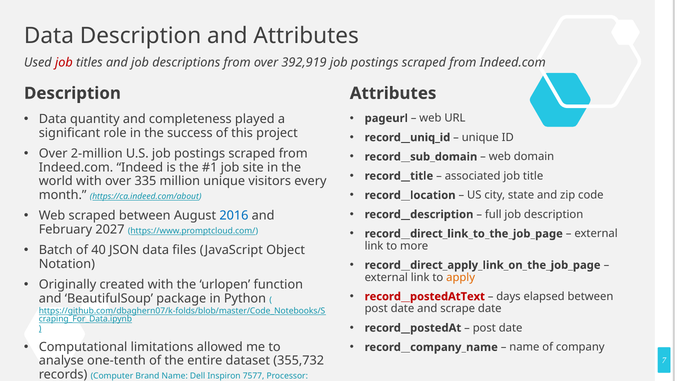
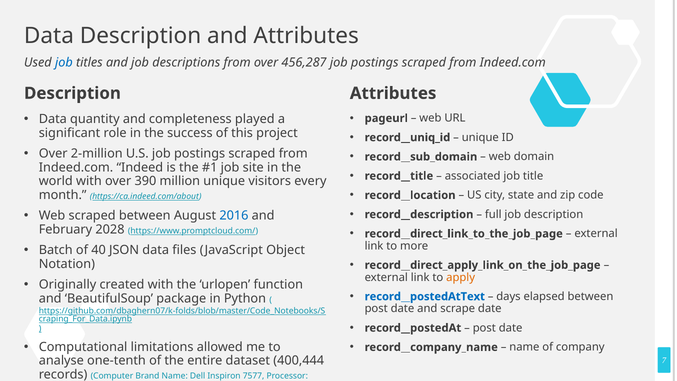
job at (64, 63) colour: red -> blue
392,919: 392,919 -> 456,287
335: 335 -> 390
2027: 2027 -> 2028
record__postedAtText colour: red -> blue
355,732: 355,732 -> 400,444
